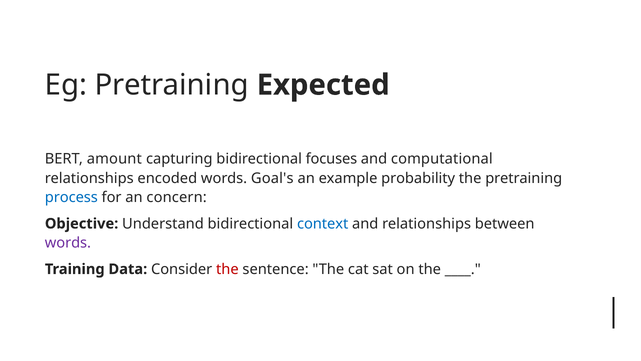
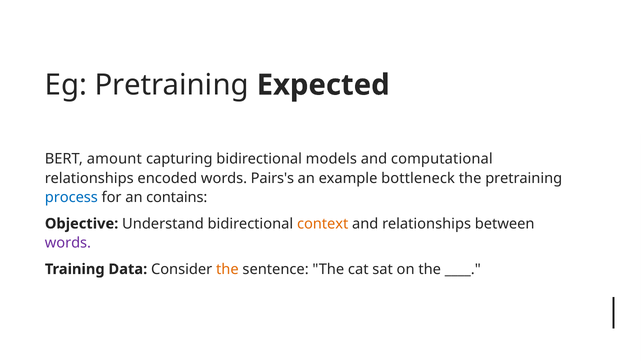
focuses: focuses -> models
Goal's: Goal's -> Pairs's
probability: probability -> bottleneck
concern: concern -> contains
context colour: blue -> orange
the at (227, 269) colour: red -> orange
